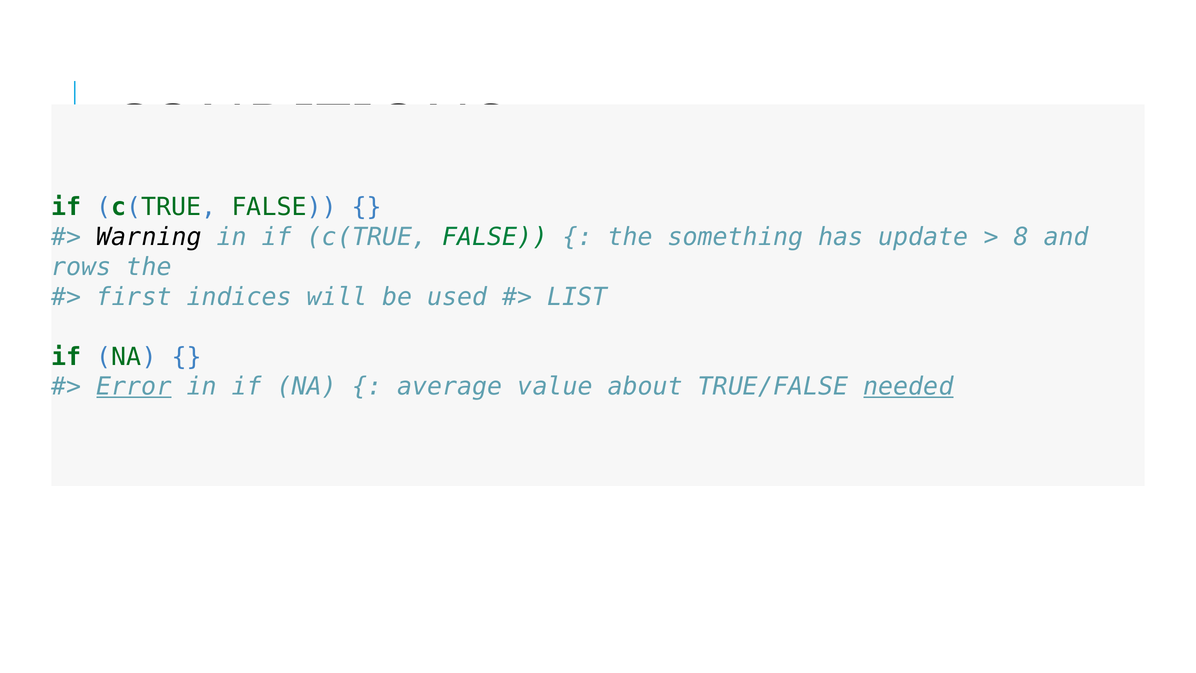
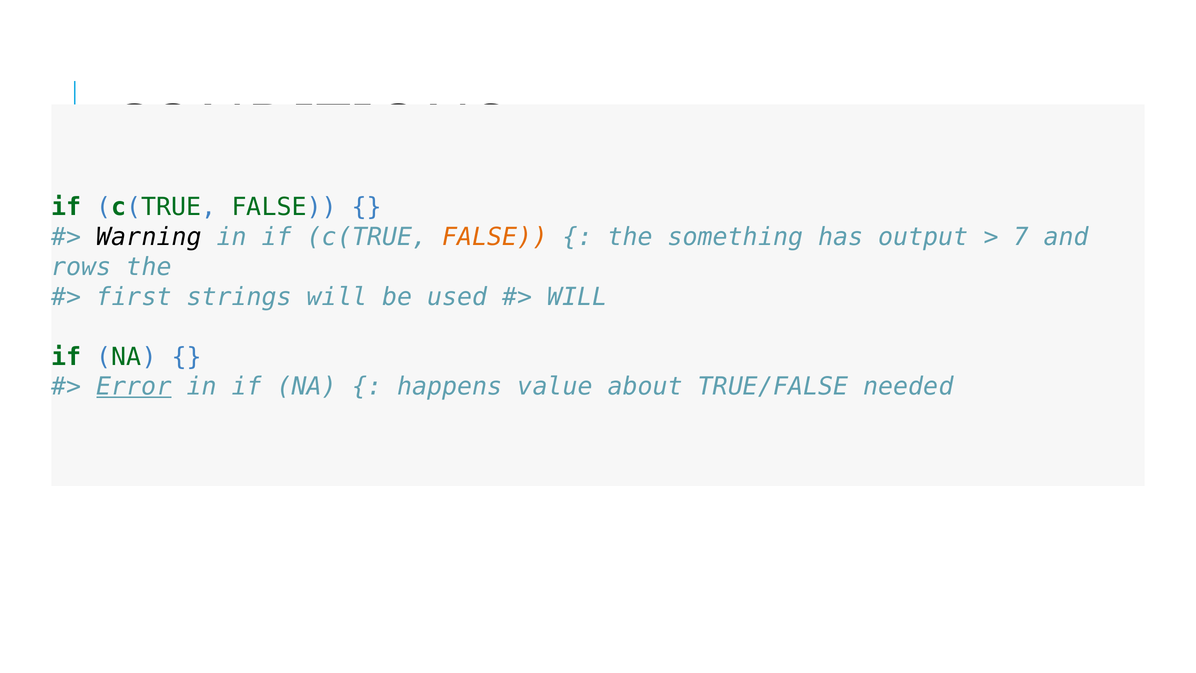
FALSE at (495, 237) colour: green -> orange
update: update -> output
8: 8 -> 7
indices: indices -> strings
LIST at (577, 297): LIST -> WILL
average: average -> happens
needed underline: present -> none
